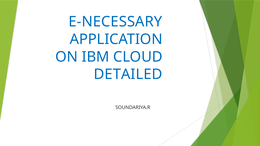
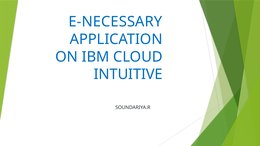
DETAILED: DETAILED -> INTUITIVE
